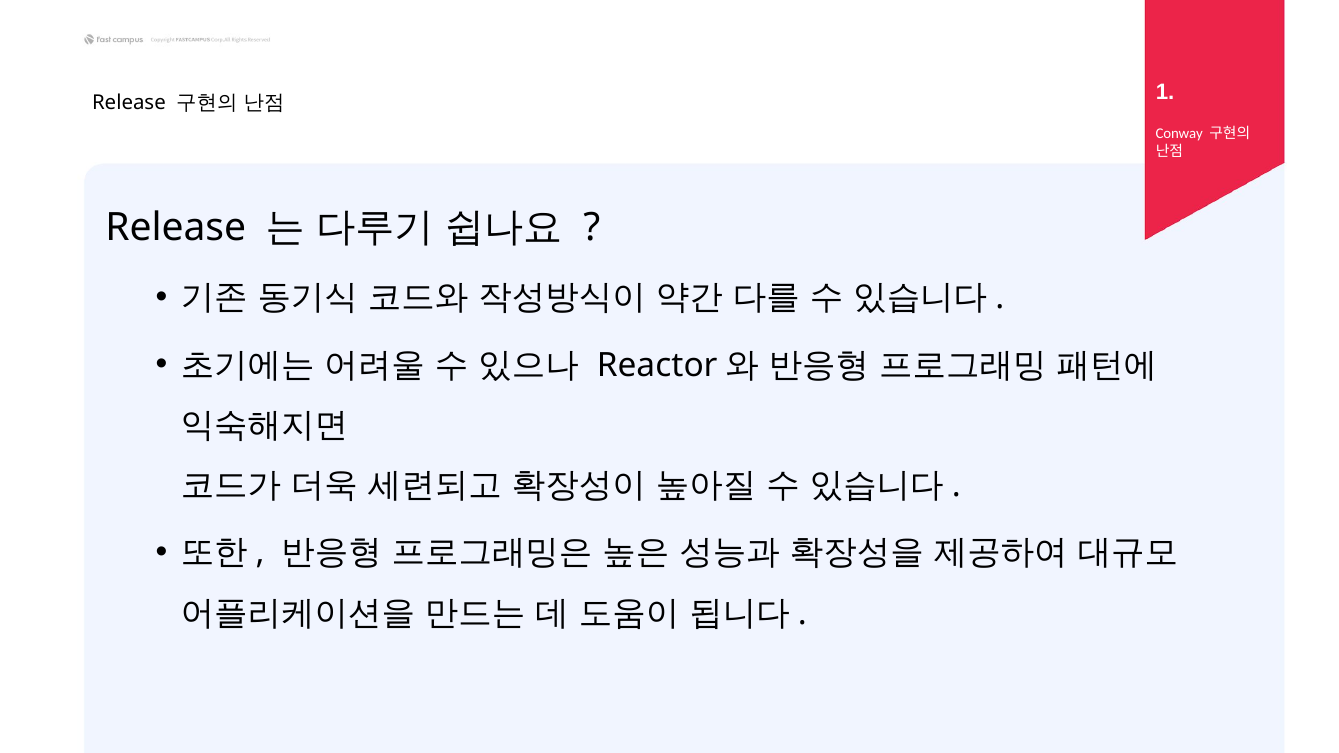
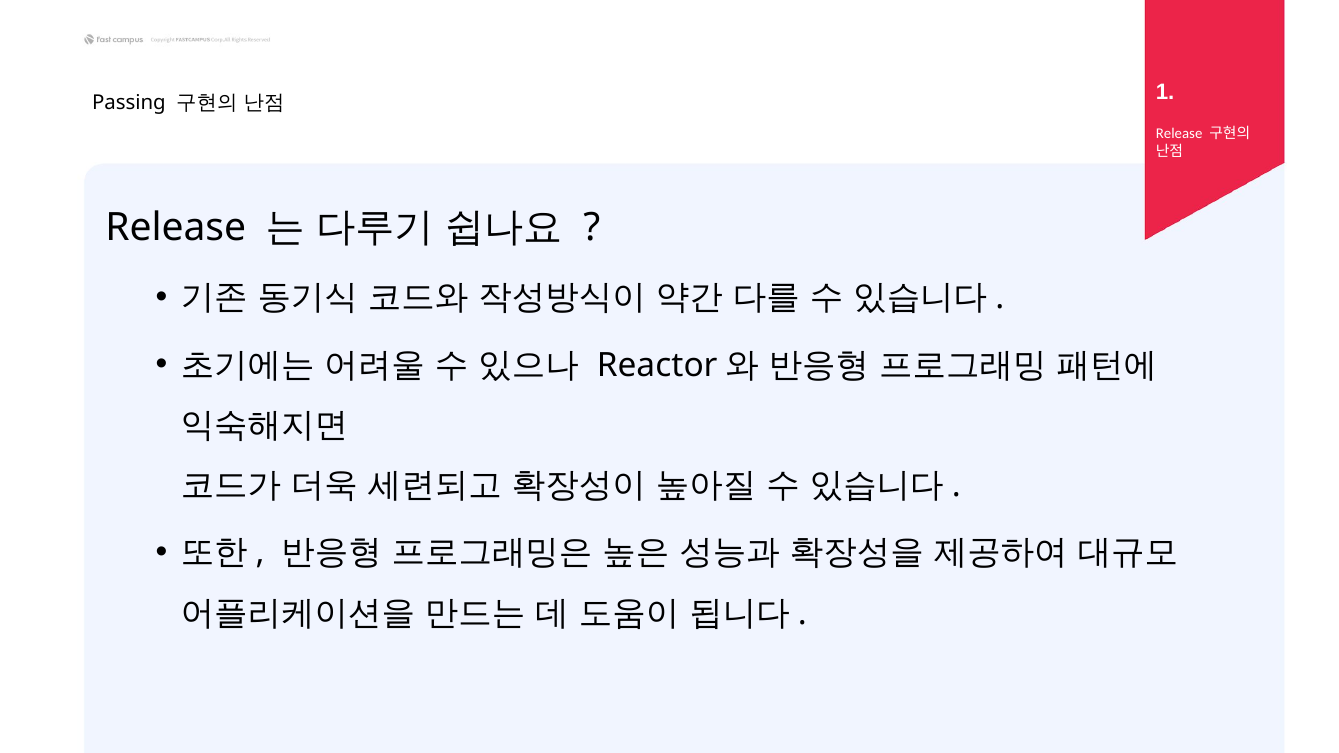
Release at (129, 103): Release -> Passing
Conway at (1179, 134): Conway -> Release
